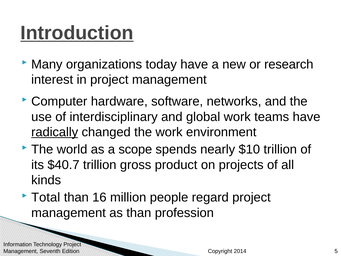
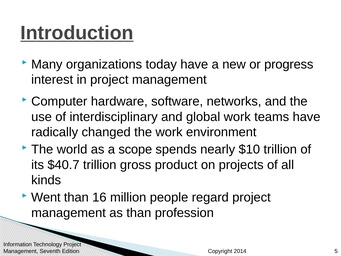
research: research -> progress
radically underline: present -> none
Total: Total -> Went
